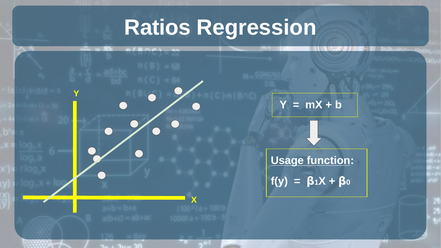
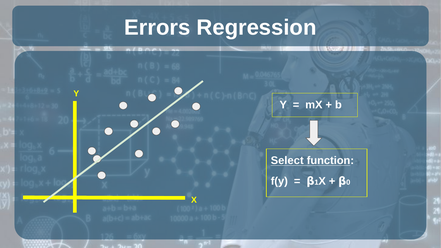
Ratios: Ratios -> Errors
Usage: Usage -> Select
